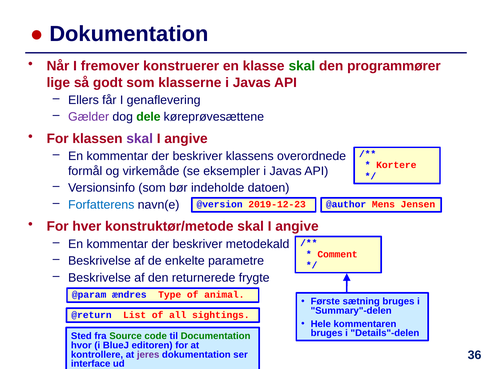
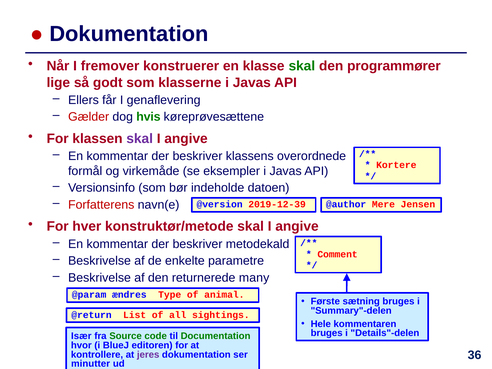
Gælder colour: purple -> red
dele: dele -> hvis
Forfatterens colour: blue -> red
2019-12-23: 2019-12-23 -> 2019-12-39
Mens: Mens -> Mere
frygte: frygte -> many
Sted: Sted -> Især
interface: interface -> minutter
